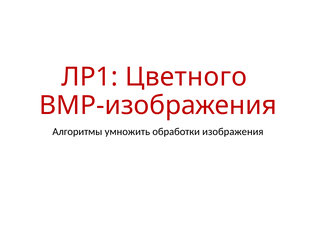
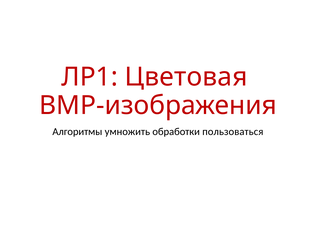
Цветного: Цветного -> Цветовая
изображения: изображения -> пользоваться
